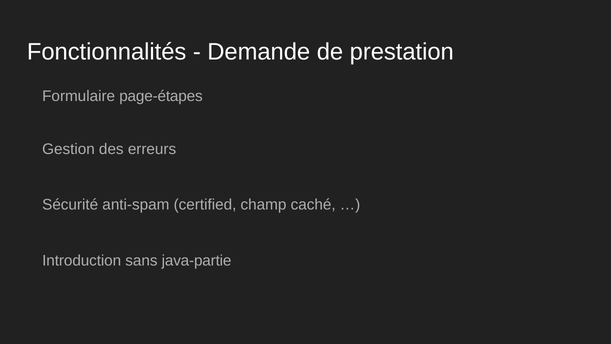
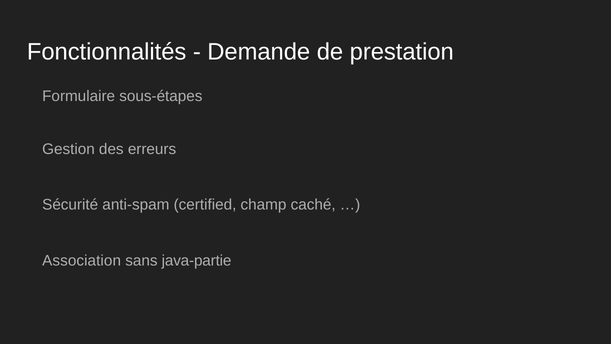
page-étapes: page-étapes -> sous-étapes
Introduction: Introduction -> Association
